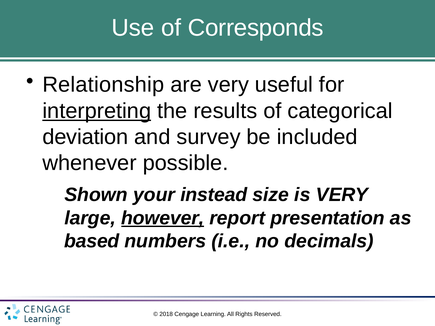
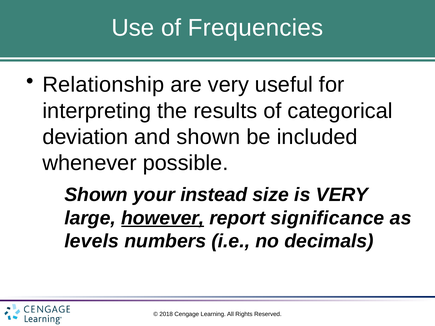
Corresponds: Corresponds -> Frequencies
interpreting underline: present -> none
and survey: survey -> shown
presentation: presentation -> significance
based: based -> levels
